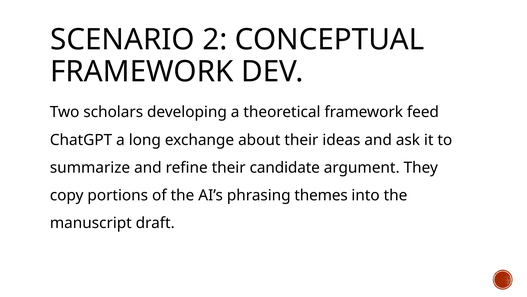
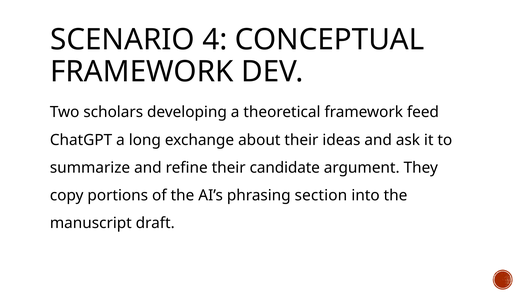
2: 2 -> 4
themes: themes -> section
